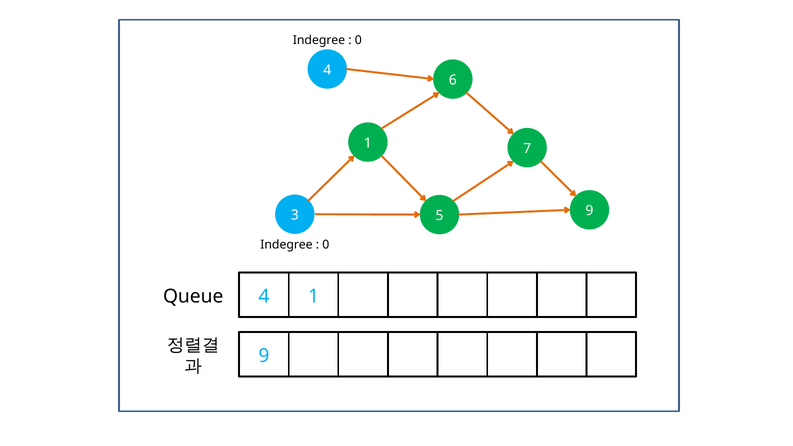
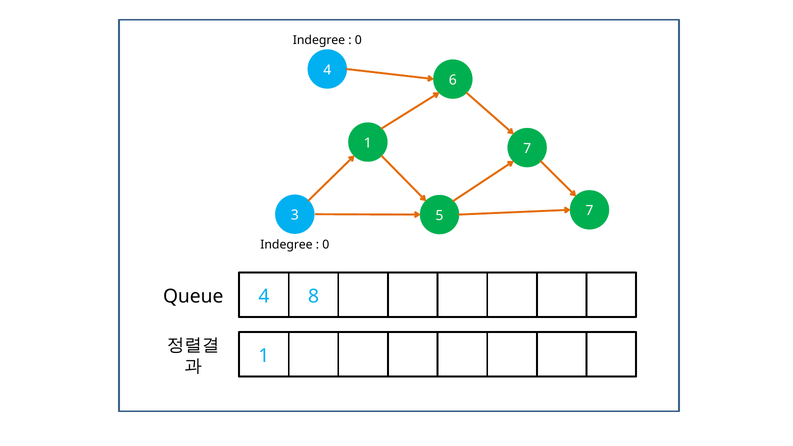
5 9: 9 -> 7
4 1: 1 -> 8
9 at (264, 356): 9 -> 1
